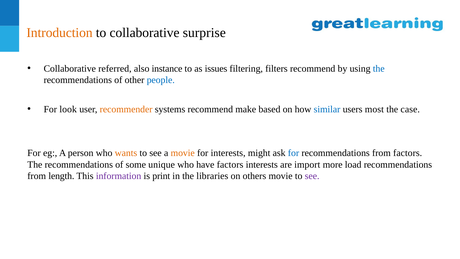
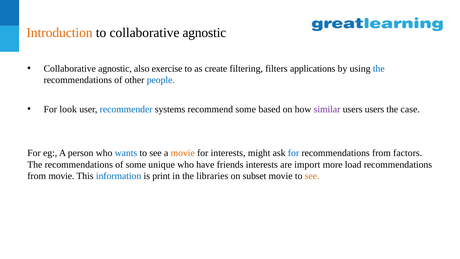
to collaborative surprise: surprise -> agnostic
referred at (115, 69): referred -> agnostic
instance: instance -> exercise
issues: issues -> create
filters recommend: recommend -> applications
recommender colour: orange -> blue
recommend make: make -> some
similar colour: blue -> purple
users most: most -> users
wants colour: orange -> blue
have factors: factors -> friends
from length: length -> movie
information colour: purple -> blue
others: others -> subset
see at (312, 176) colour: purple -> orange
